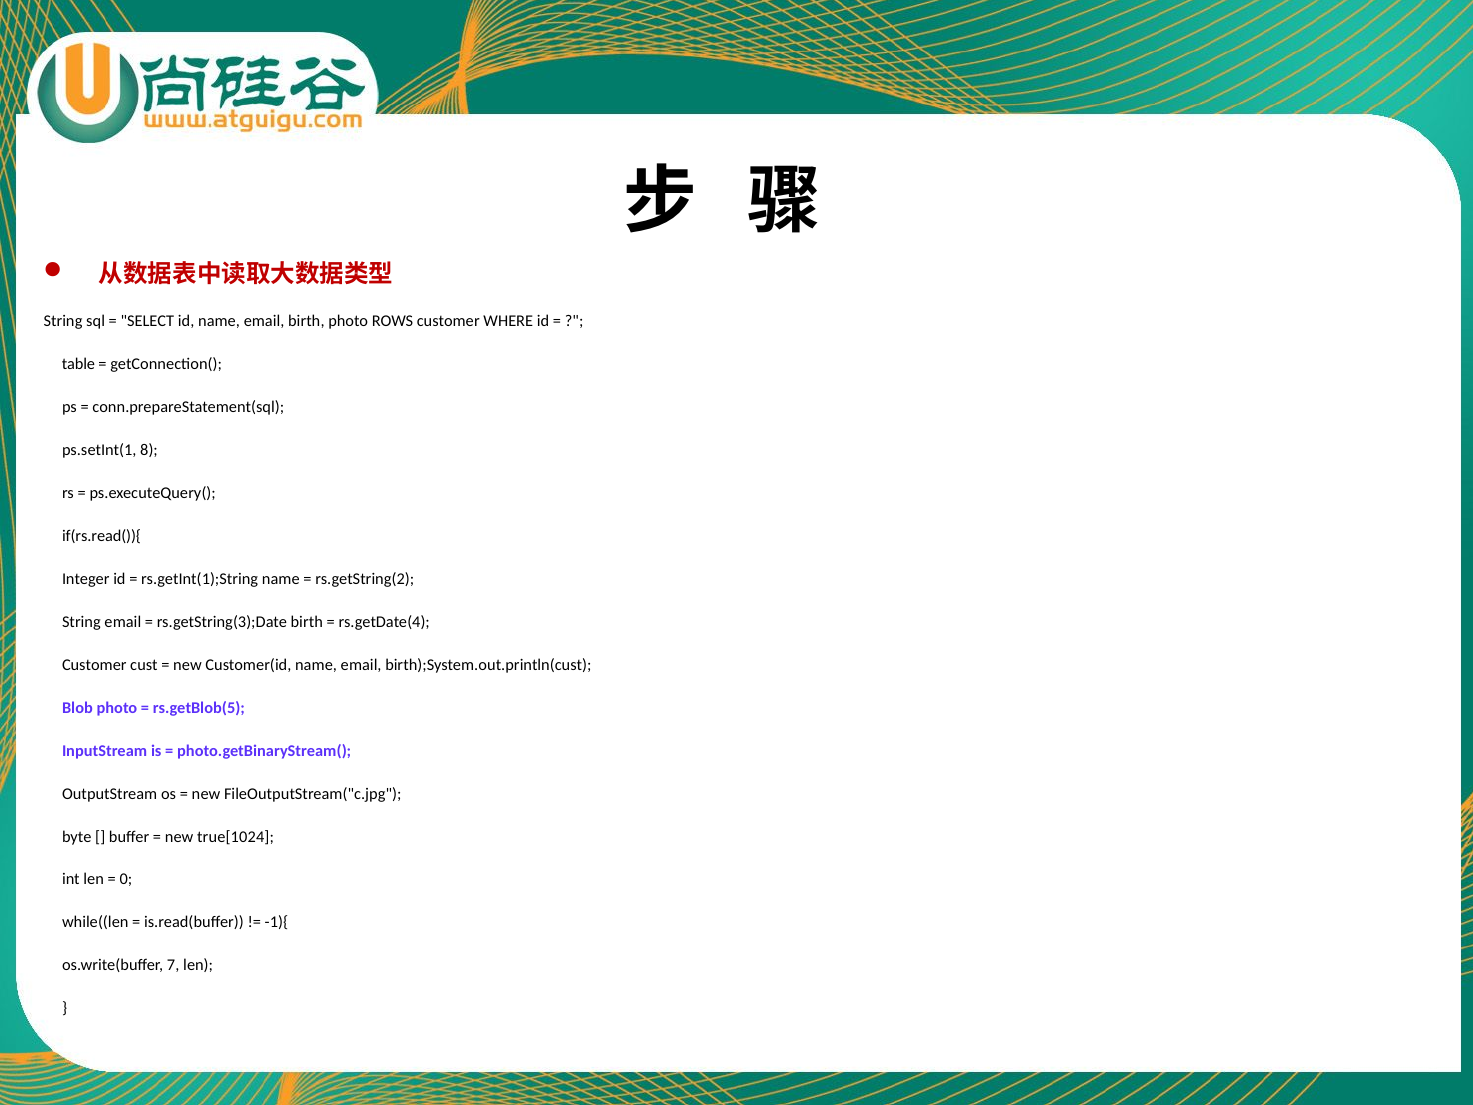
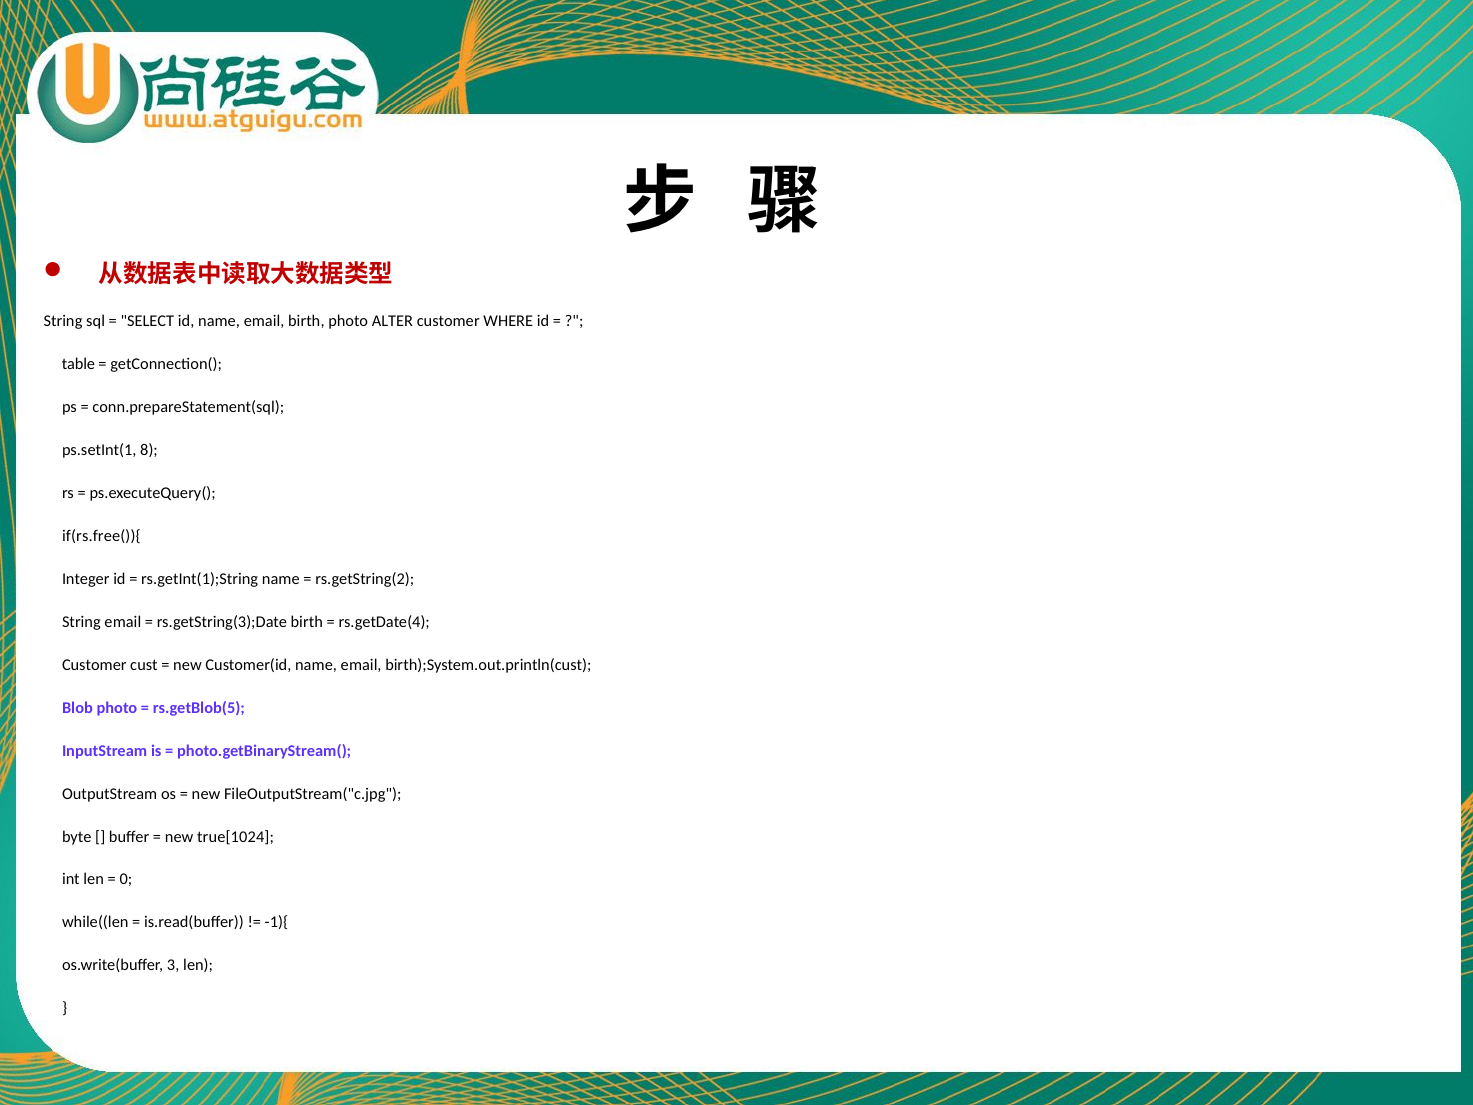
ROWS: ROWS -> ALTER
if(rs.read()){: if(rs.read()){ -> if(rs.free()){
7: 7 -> 3
